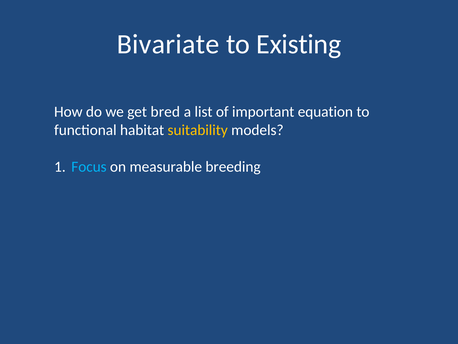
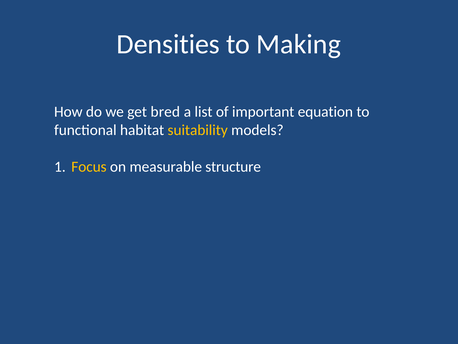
Bivariate: Bivariate -> Densities
Existing: Existing -> Making
Focus colour: light blue -> yellow
breeding: breeding -> structure
